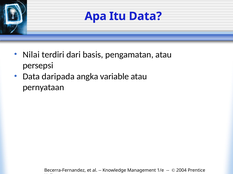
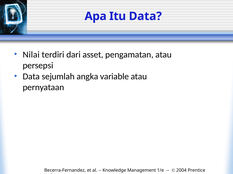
basis: basis -> asset
daripada: daripada -> sejumlah
